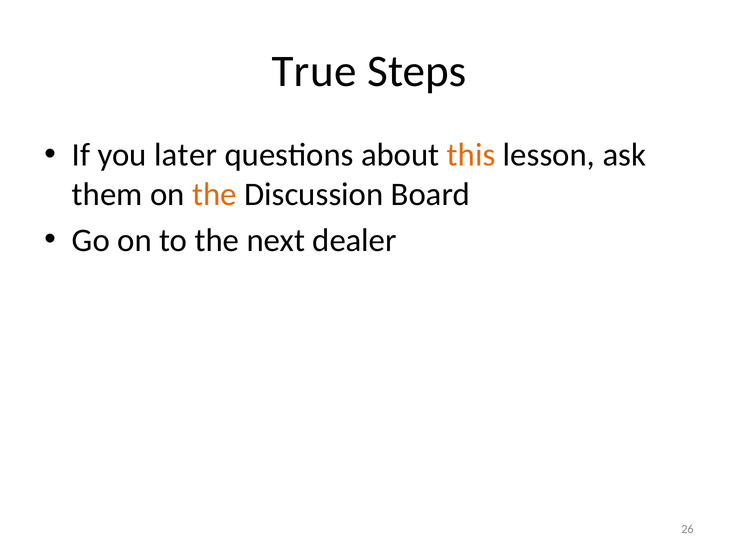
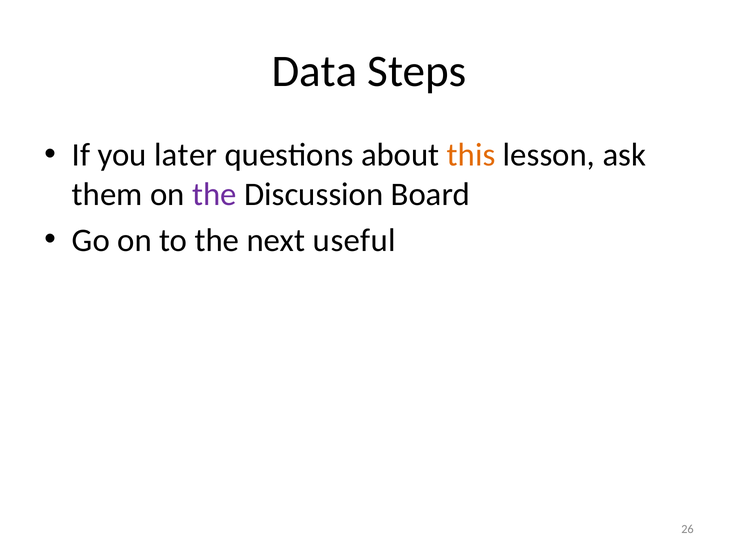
True: True -> Data
the at (214, 194) colour: orange -> purple
dealer: dealer -> useful
